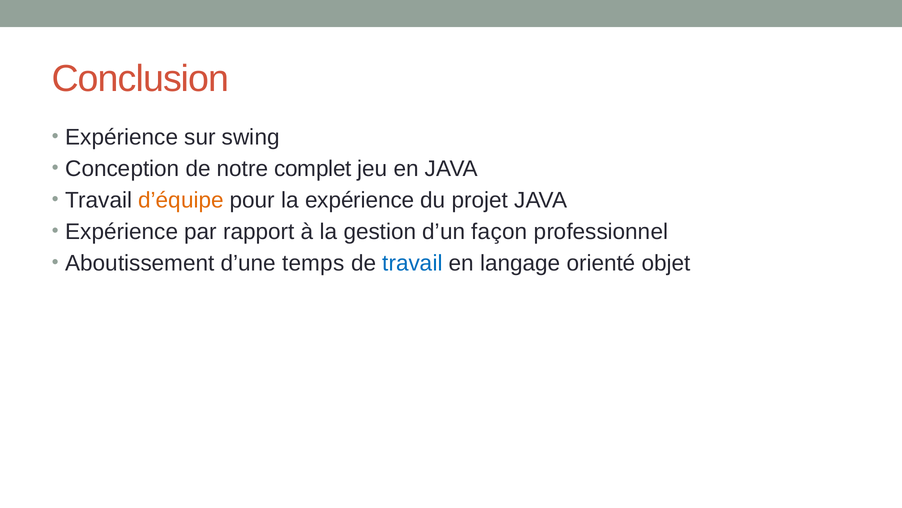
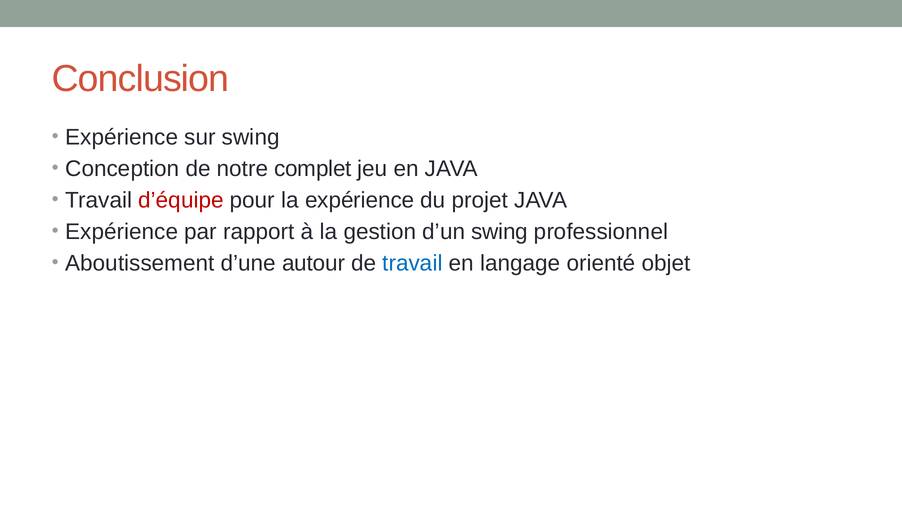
d’équipe colour: orange -> red
d’un façon: façon -> swing
temps: temps -> autour
